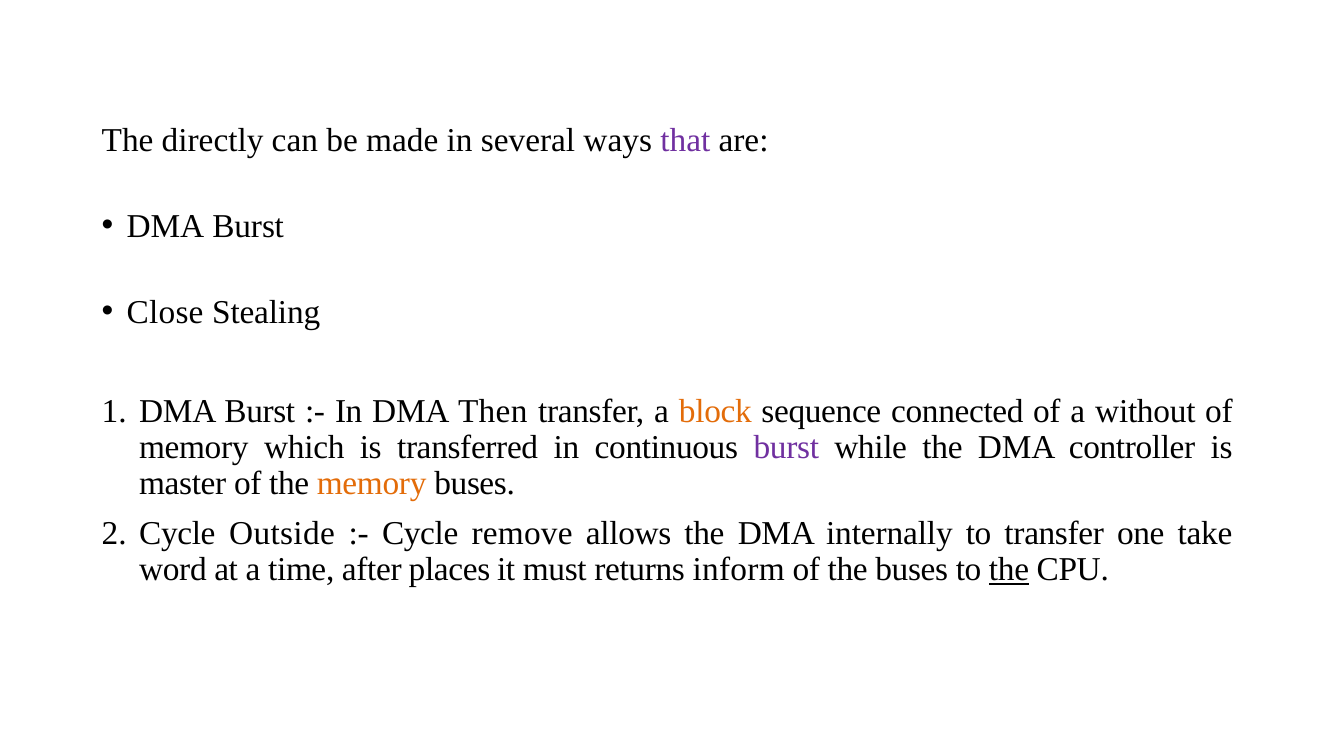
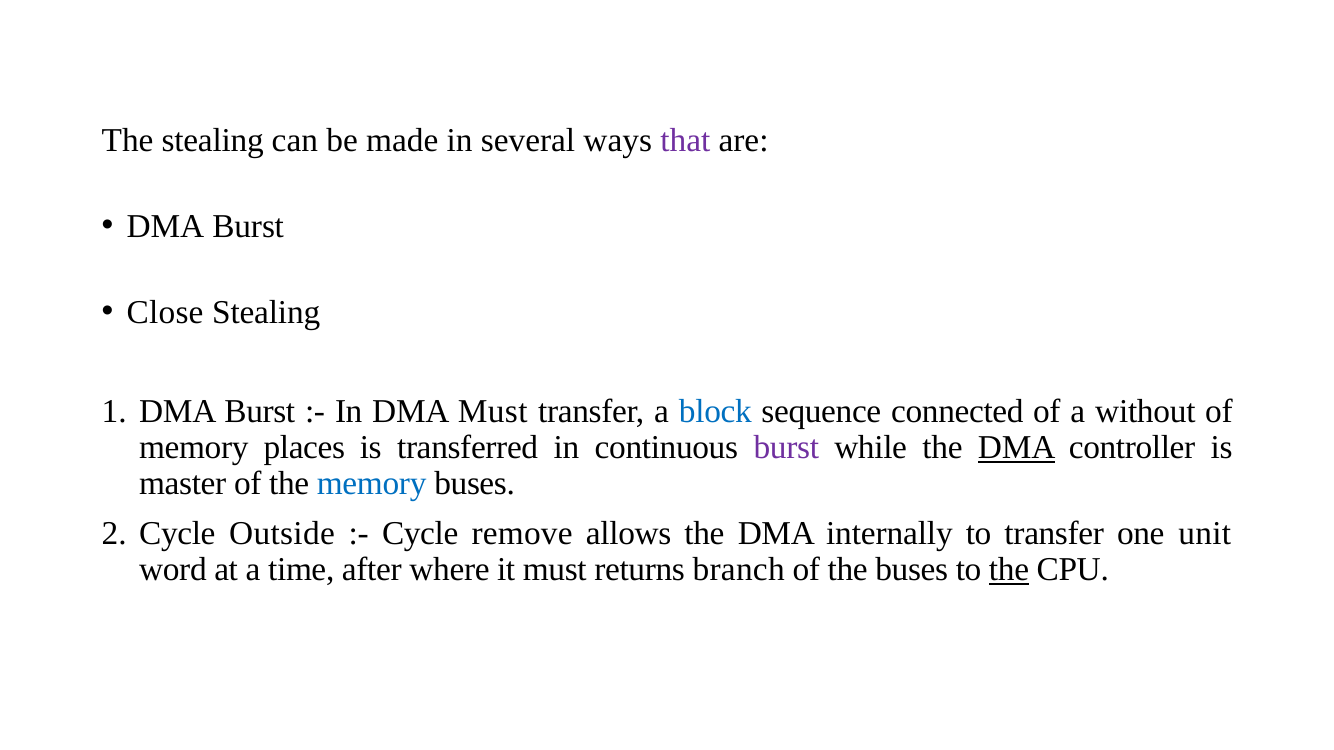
The directly: directly -> stealing
DMA Then: Then -> Must
block colour: orange -> blue
which: which -> places
DMA at (1017, 448) underline: none -> present
memory at (372, 484) colour: orange -> blue
take: take -> unit
places: places -> where
inform: inform -> branch
